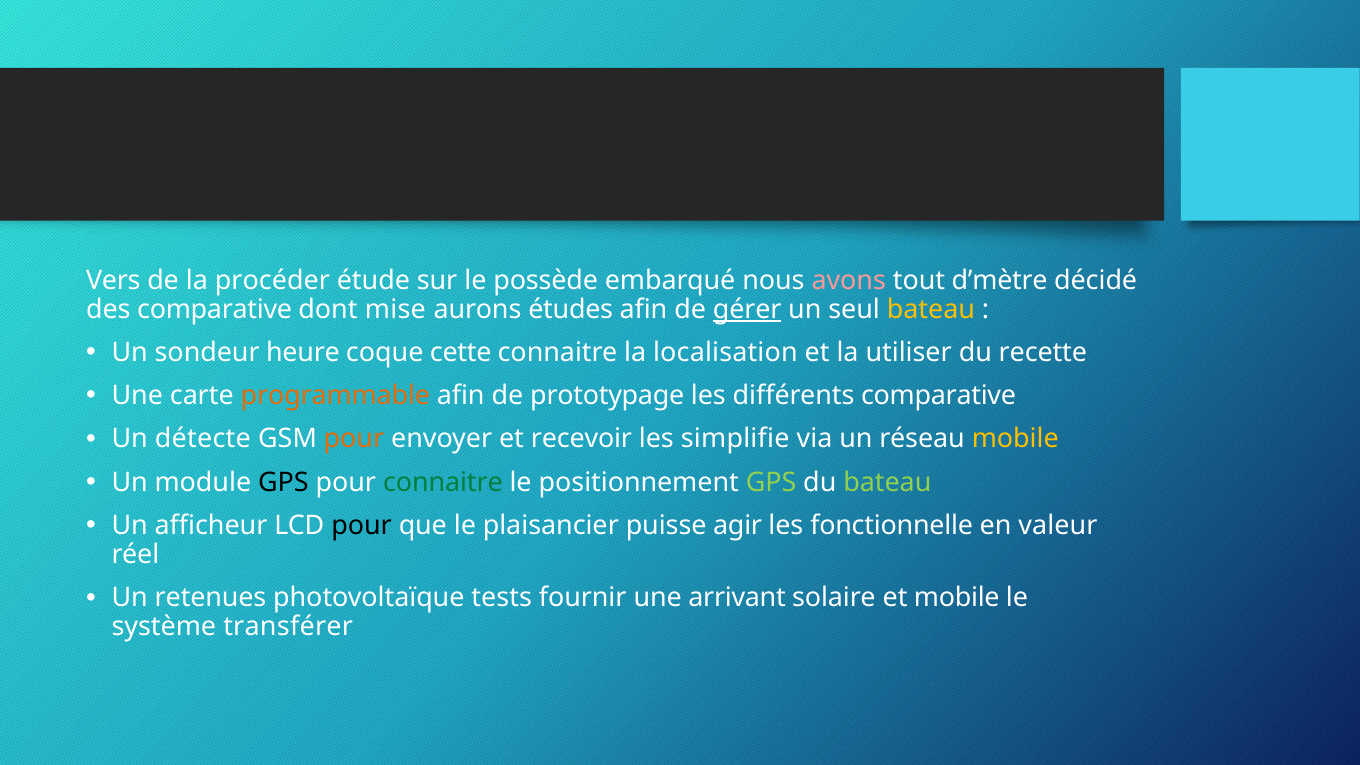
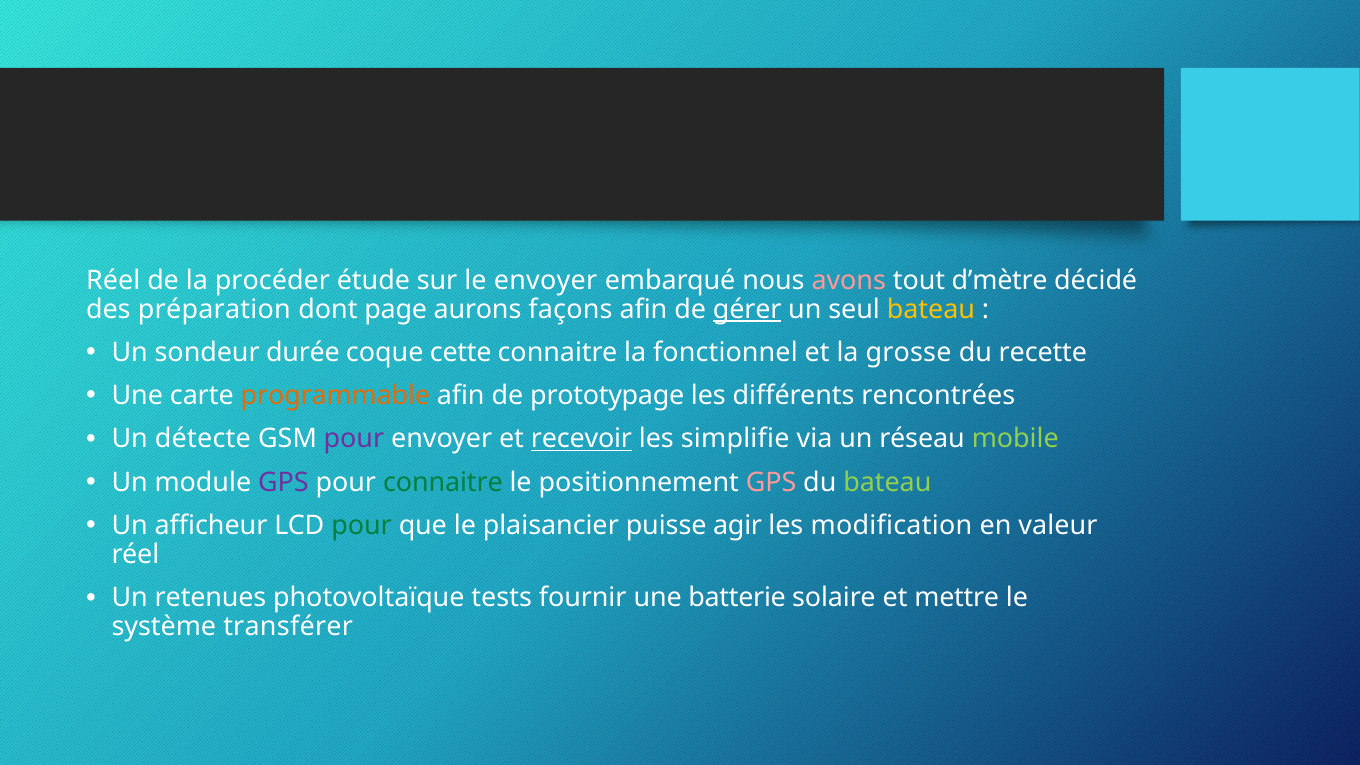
Vers at (113, 280): Vers -> Réel
le possède: possède -> envoyer
des comparative: comparative -> préparation
mise: mise -> page
études: études -> façons
heure: heure -> durée
localisation: localisation -> fonctionnel
utiliser: utiliser -> grosse
différents comparative: comparative -> rencontrées
pour at (354, 439) colour: orange -> purple
recevoir underline: none -> present
mobile at (1015, 439) colour: yellow -> light green
GPS at (283, 482) colour: black -> purple
GPS at (771, 482) colour: light green -> pink
pour at (362, 525) colour: black -> green
fonctionnelle: fonctionnelle -> modification
arrivant: arrivant -> batterie
et mobile: mobile -> mettre
